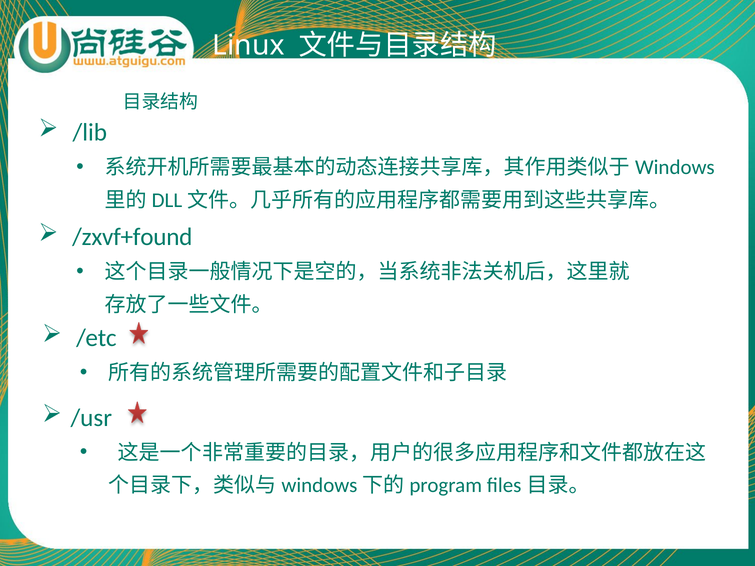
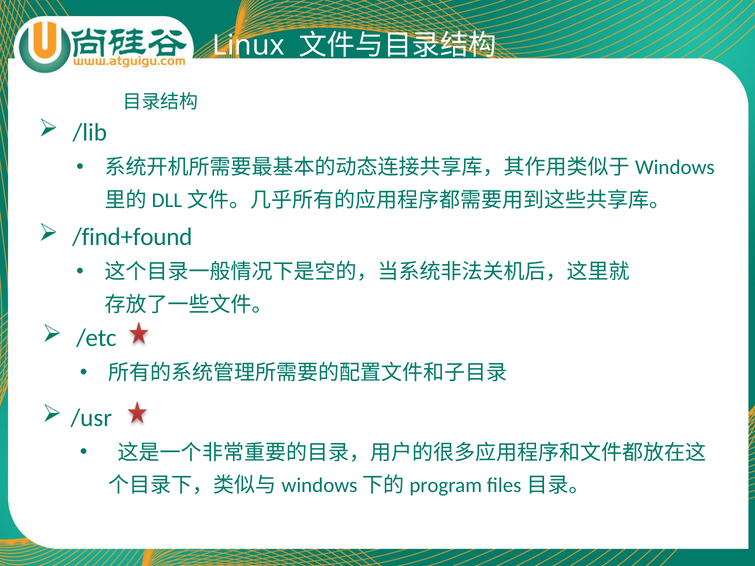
/zxvf+found: /zxvf+found -> /find+found
